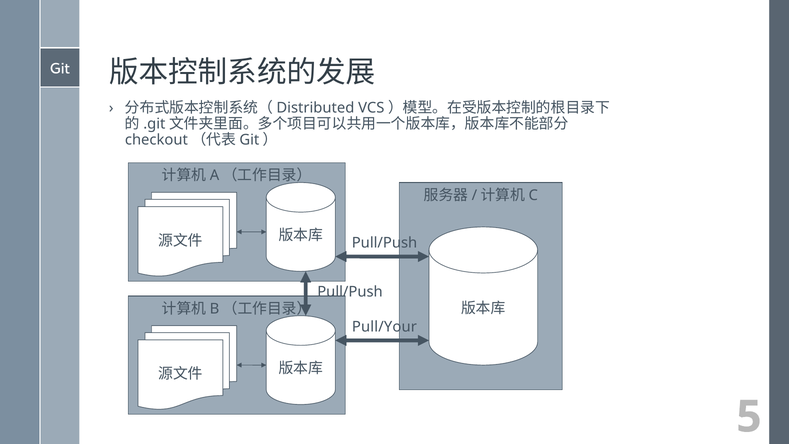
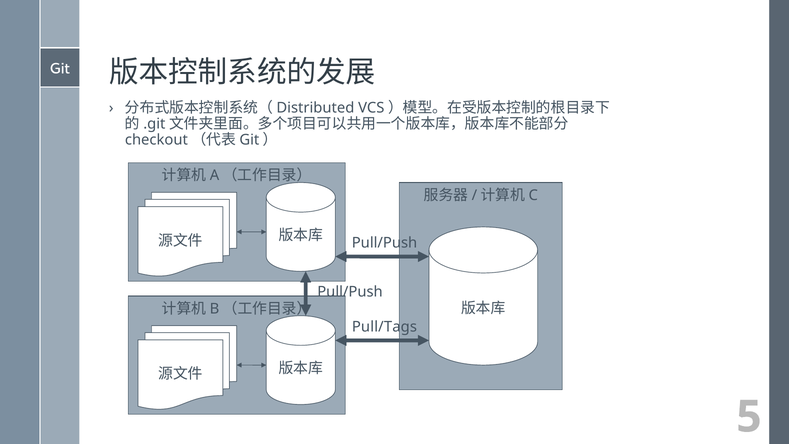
Pull/Your: Pull/Your -> Pull/Tags
